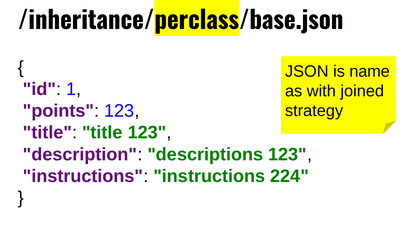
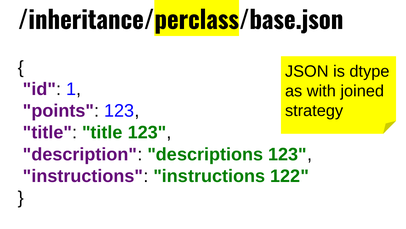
name: name -> dtype
224: 224 -> 122
